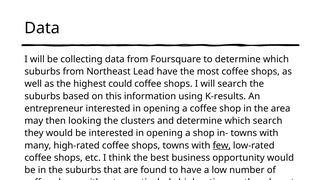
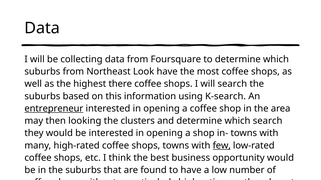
Lead: Lead -> Look
could: could -> there
K-results: K-results -> K-search
entrepreneur underline: none -> present
